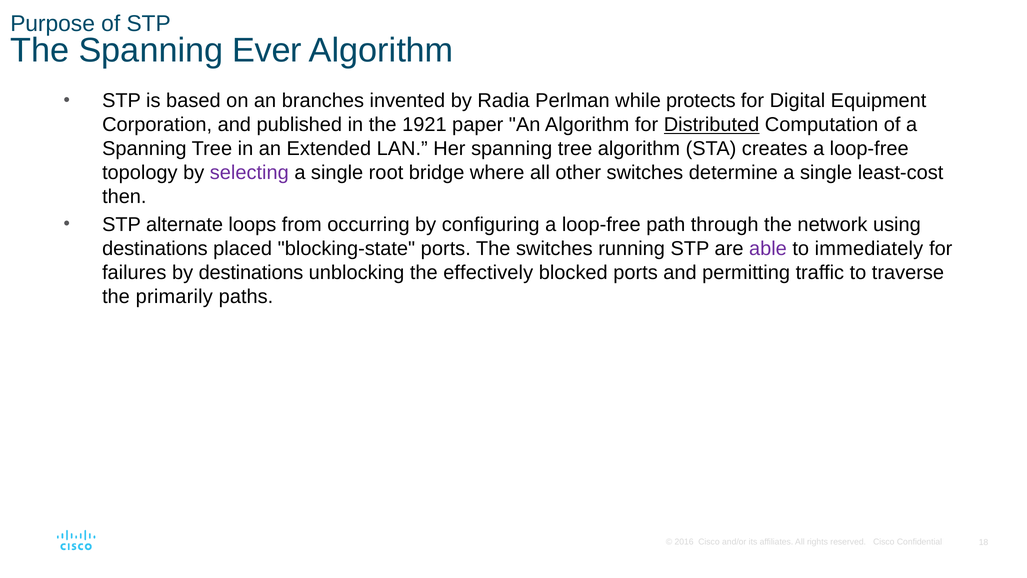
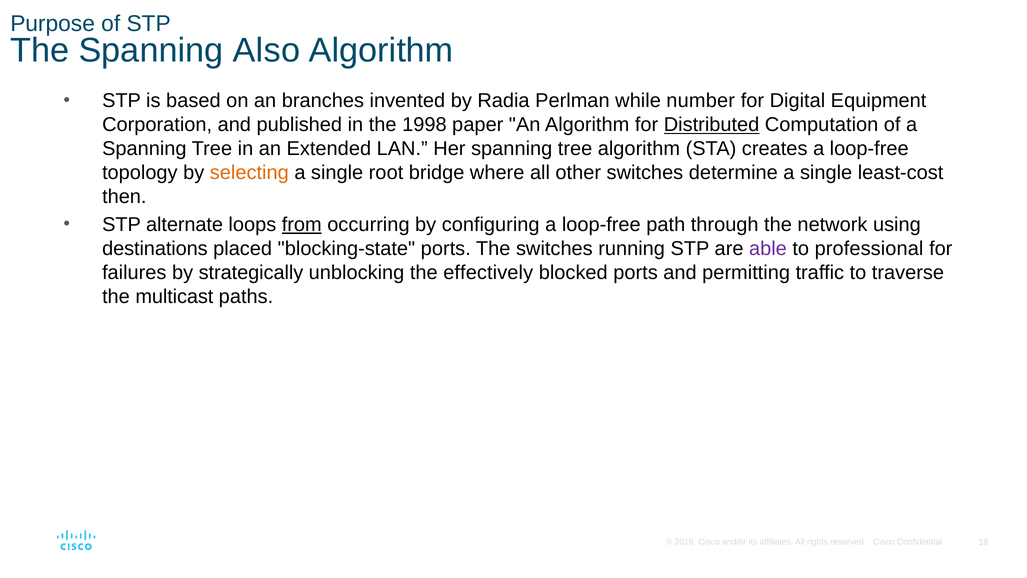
Ever: Ever -> Also
protects: protects -> number
1921: 1921 -> 1998
selecting colour: purple -> orange
from underline: none -> present
immediately: immediately -> professional
by destinations: destinations -> strategically
primarily: primarily -> multicast
